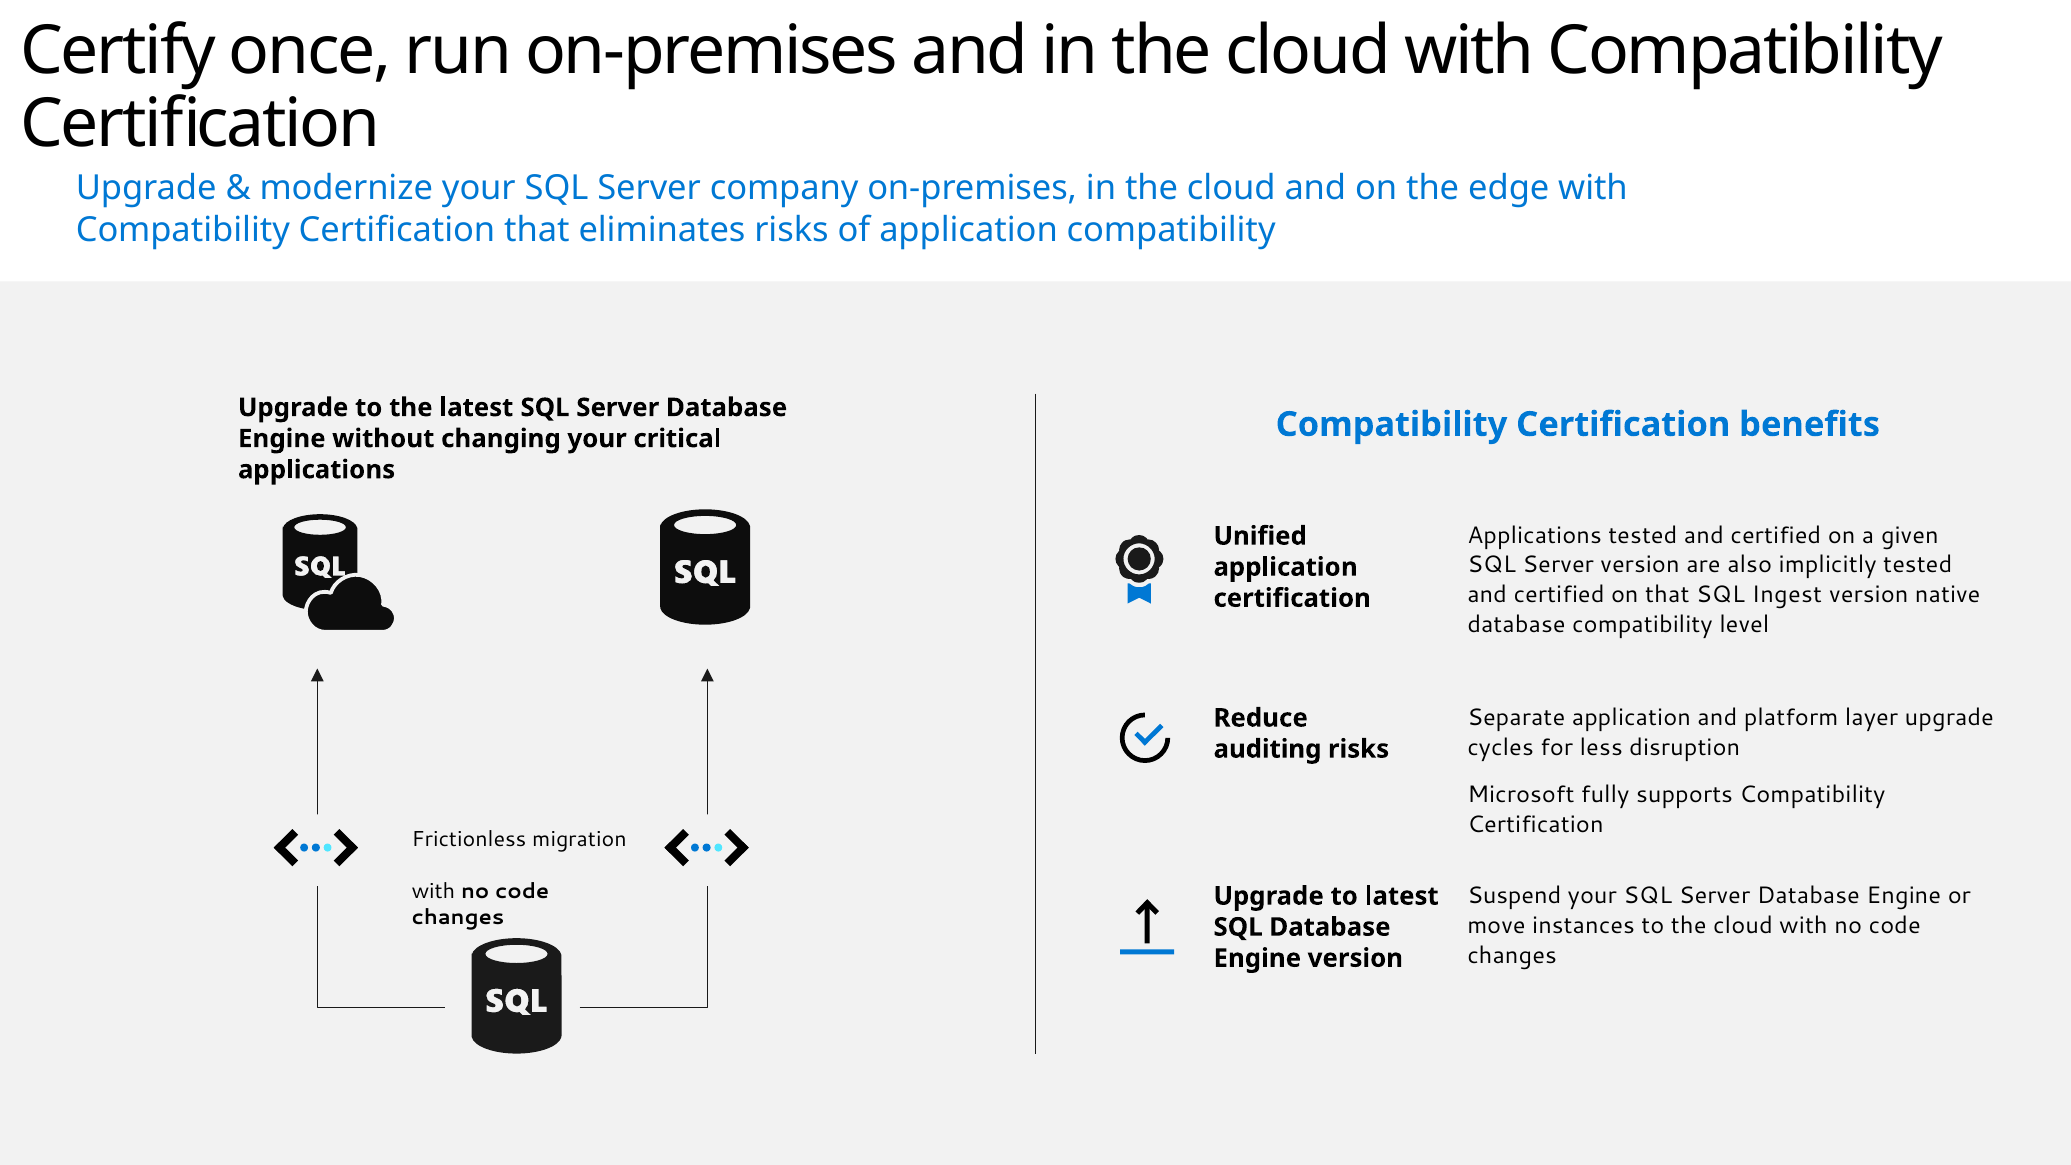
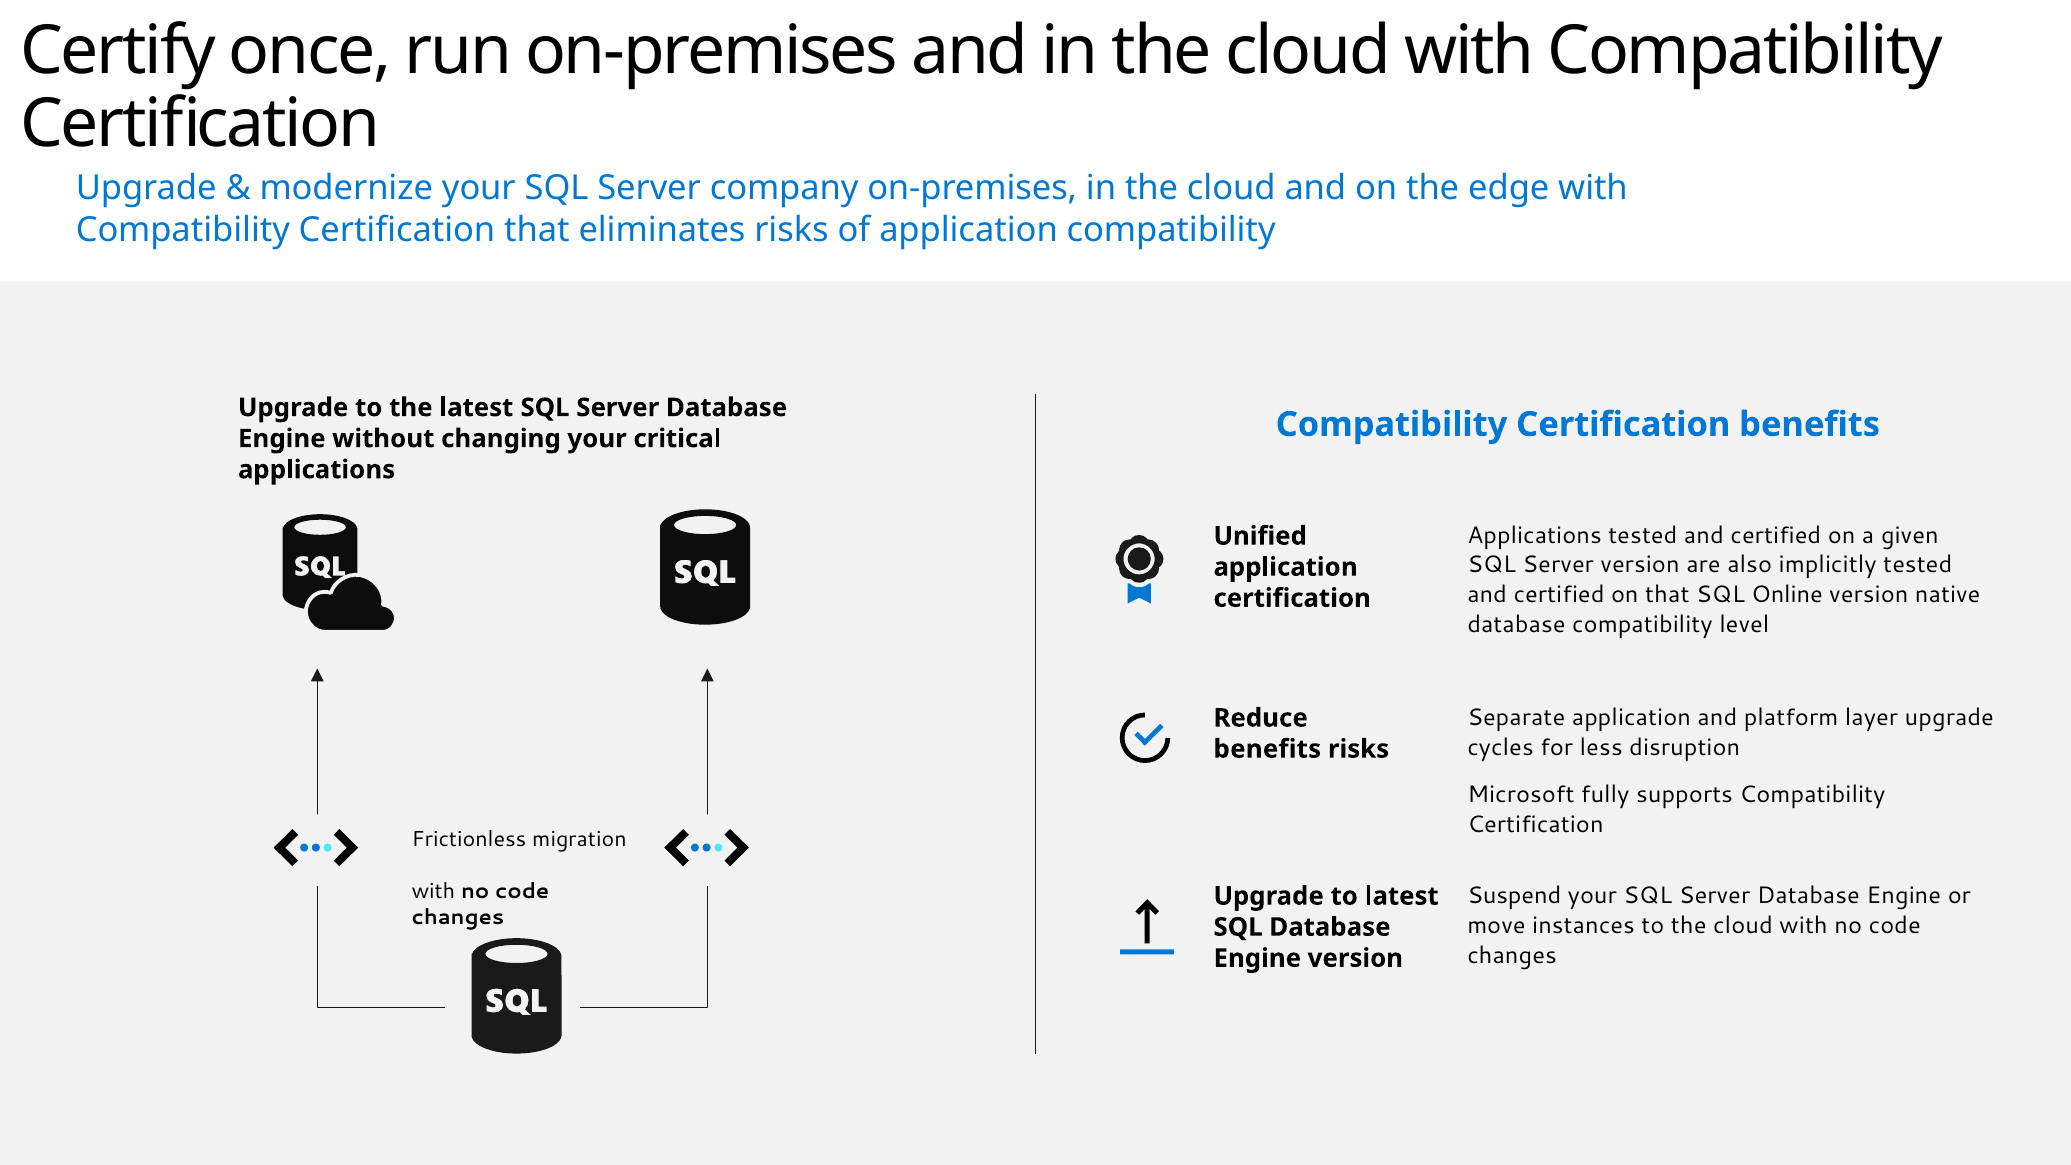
Ingest: Ingest -> Online
auditing at (1267, 749): auditing -> benefits
